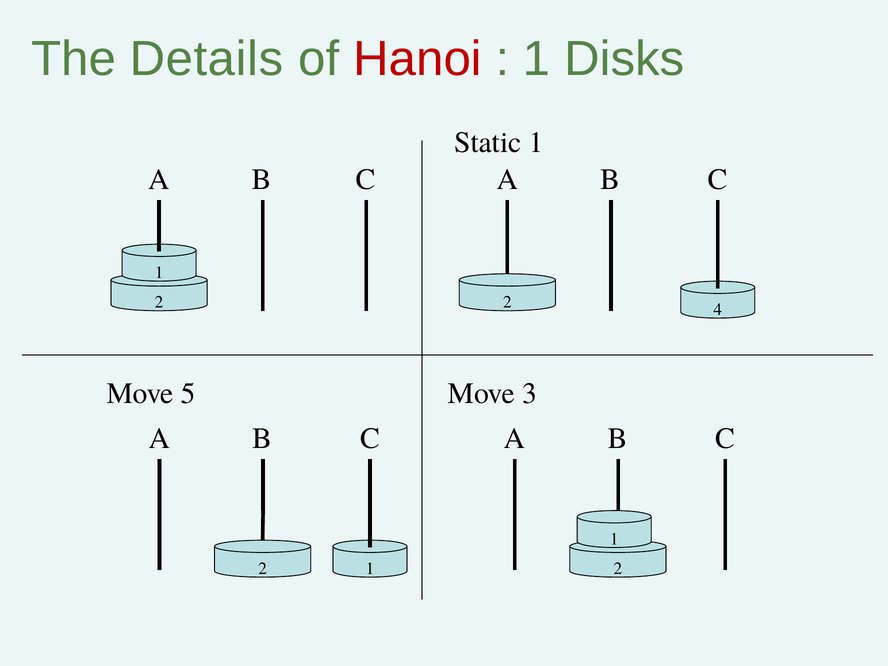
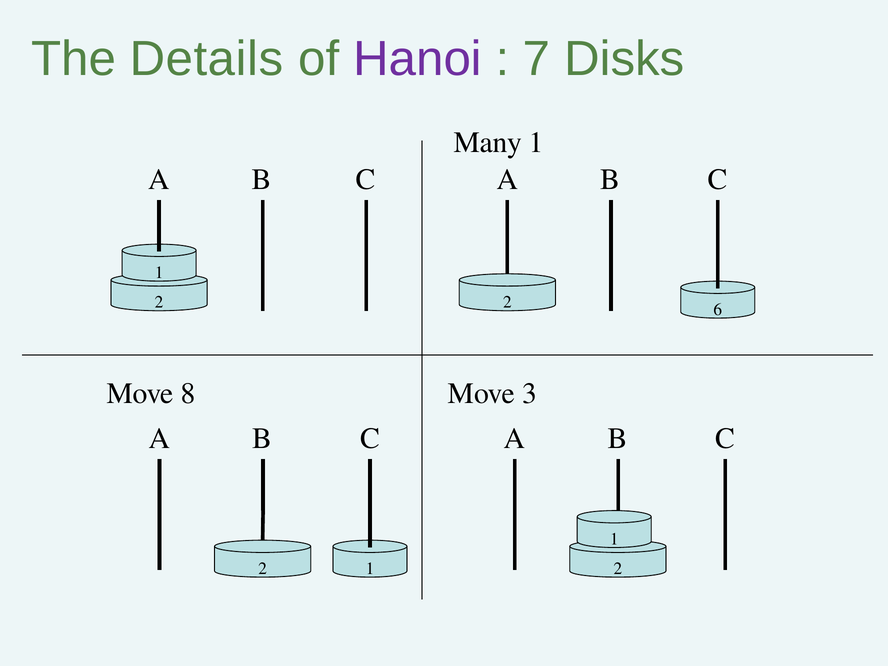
Hanoi colour: red -> purple
1 at (537, 59): 1 -> 7
Static: Static -> Many
4: 4 -> 6
5: 5 -> 8
